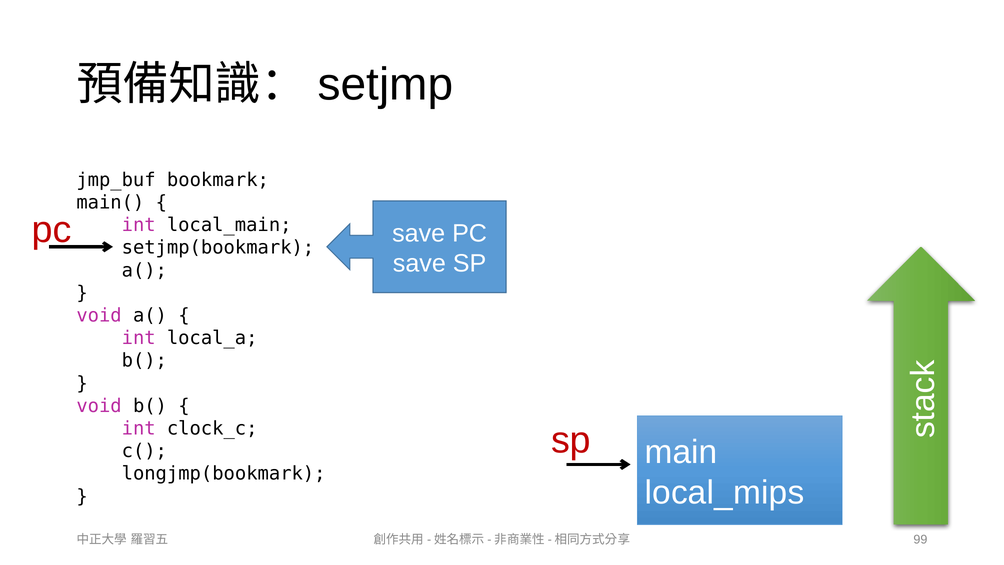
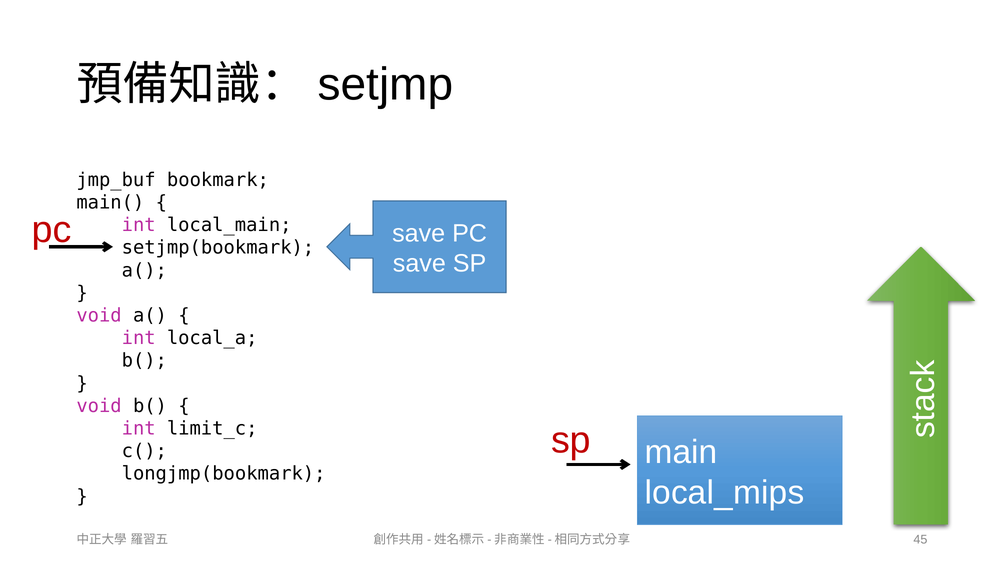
clock_c: clock_c -> limit_c
99: 99 -> 45
